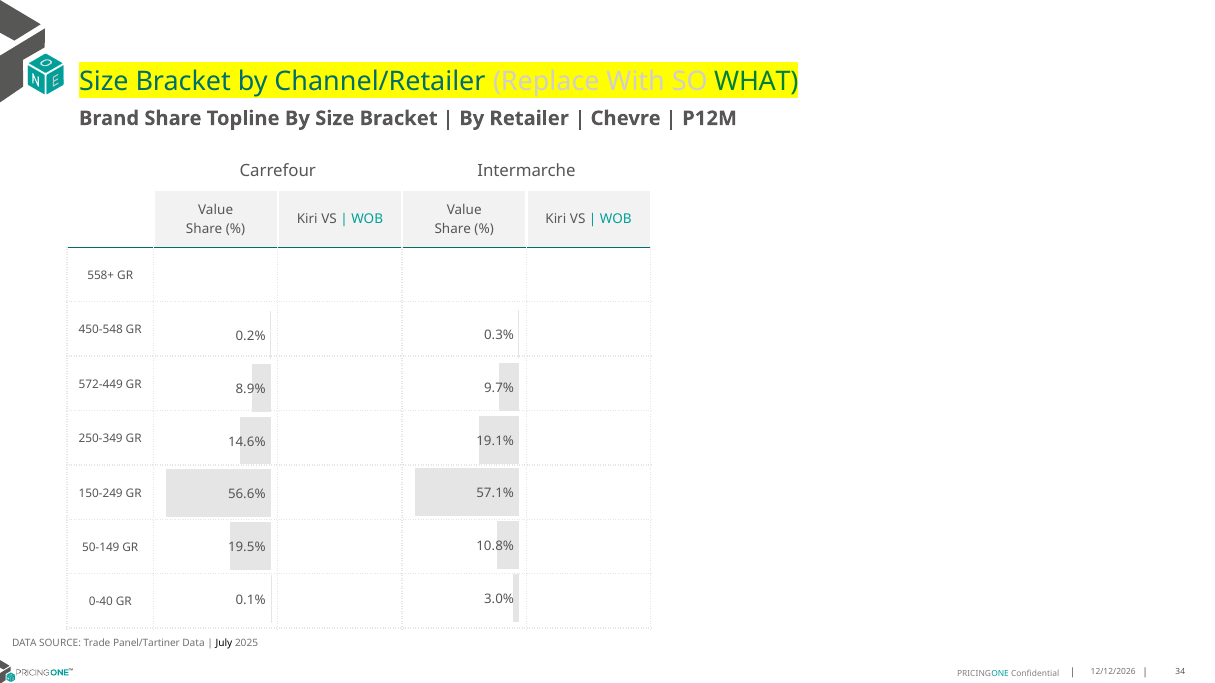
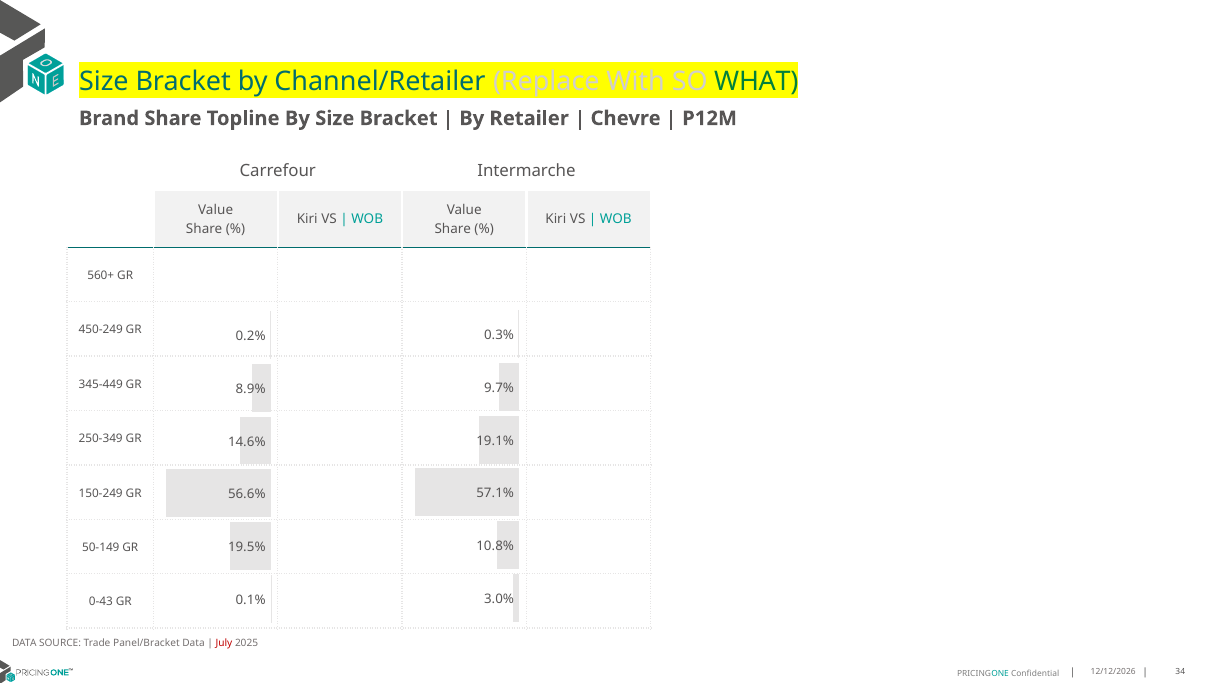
558+: 558+ -> 560+
450-548: 450-548 -> 450-249
572-449: 572-449 -> 345-449
0-40: 0-40 -> 0-43
Panel/Tartiner: Panel/Tartiner -> Panel/Bracket
July colour: black -> red
